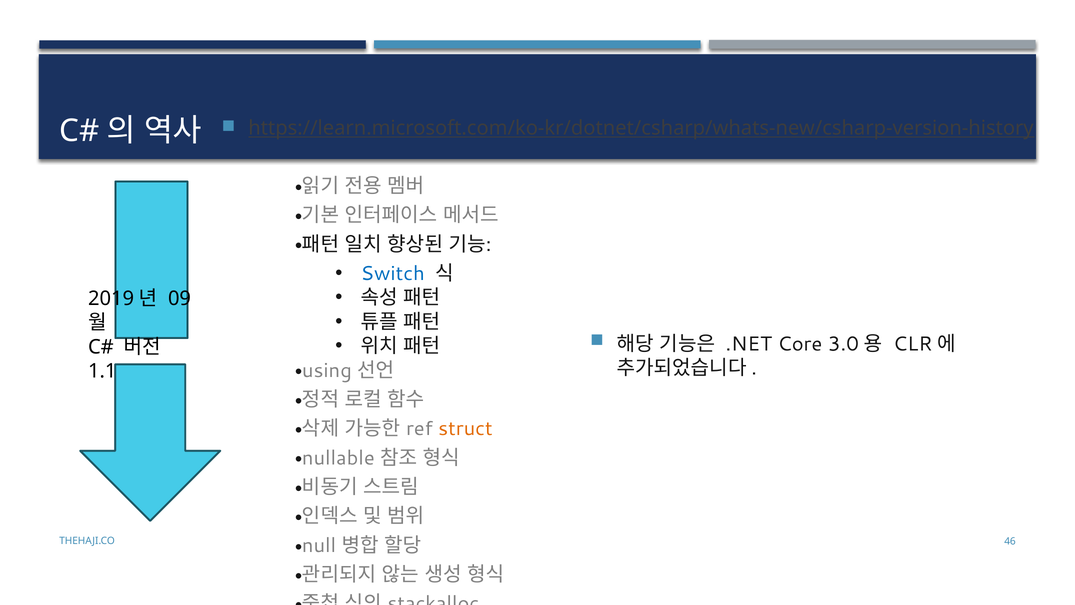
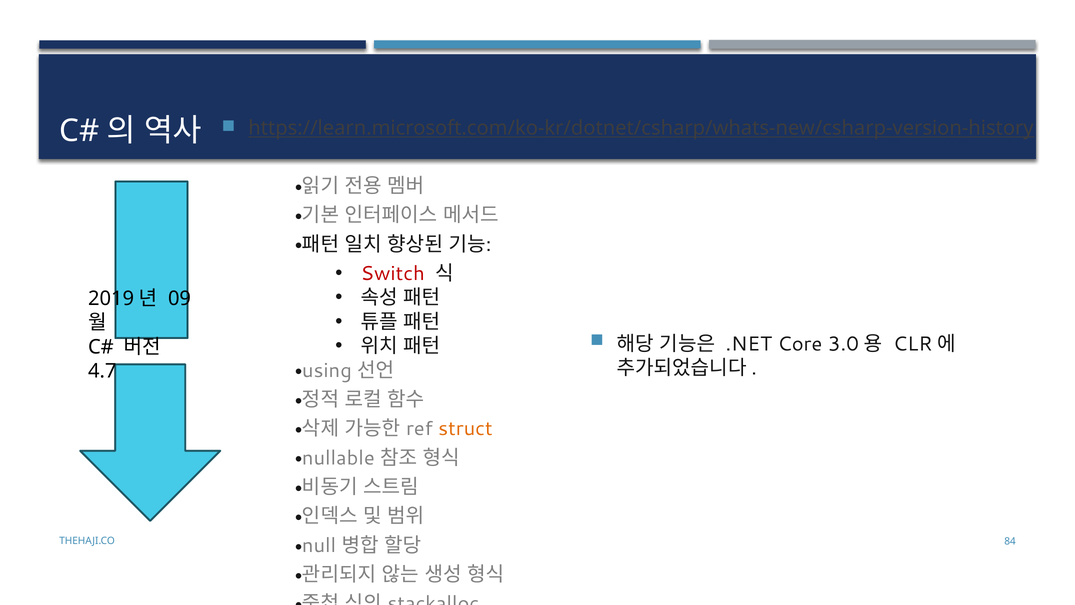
Switch colour: blue -> red
1.1: 1.1 -> 4.7
46: 46 -> 84
